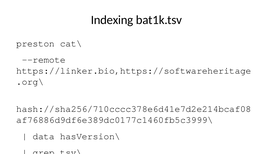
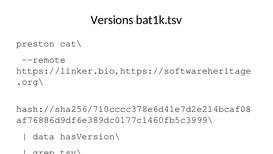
Indexing: Indexing -> Versions
